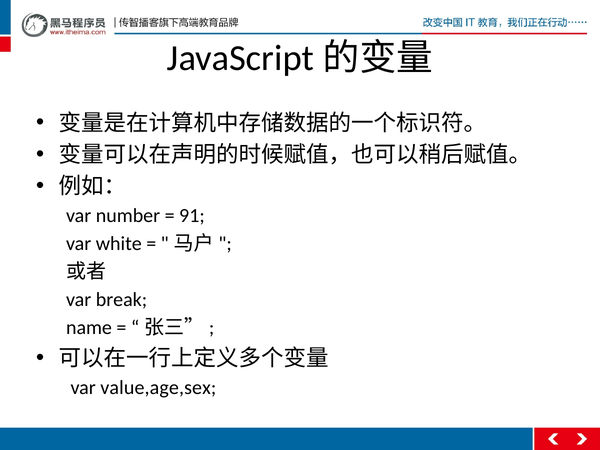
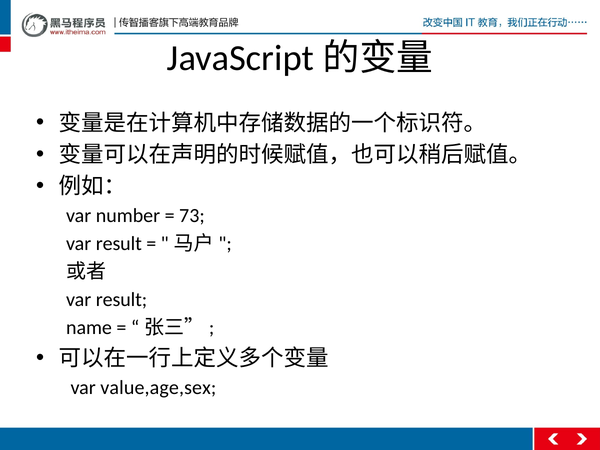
91: 91 -> 73
white at (119, 244): white -> result
break at (121, 300): break -> result
